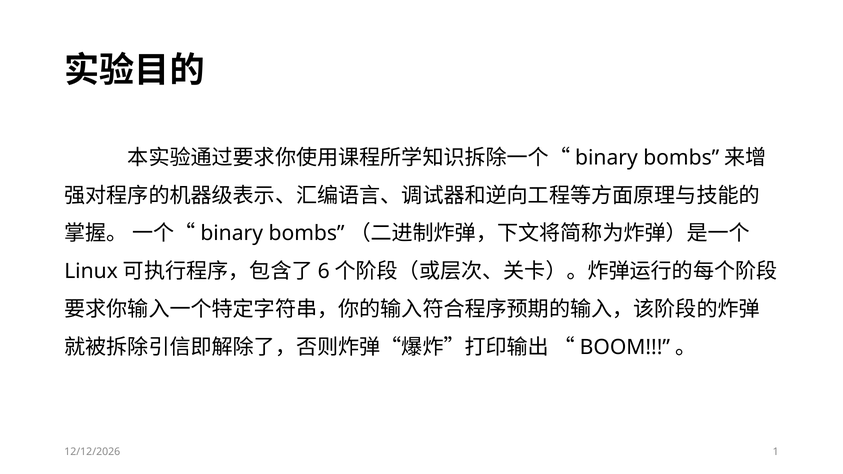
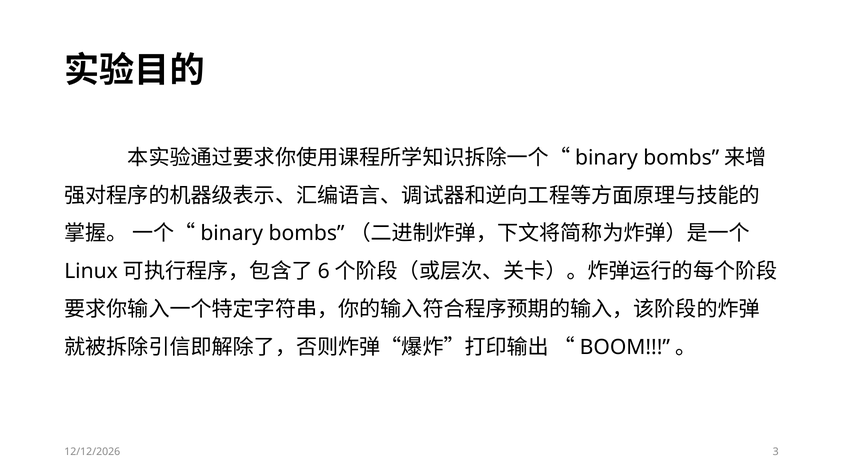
1: 1 -> 3
